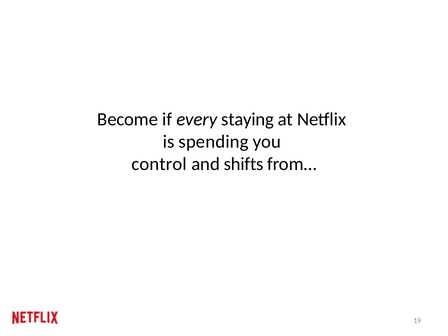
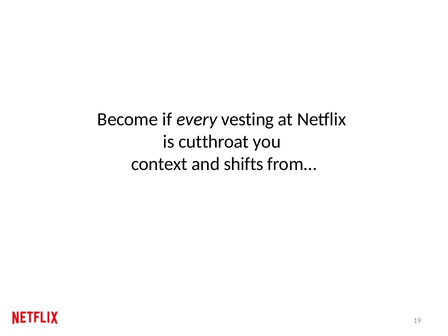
staying: staying -> vesting
spending: spending -> cutthroat
control: control -> context
